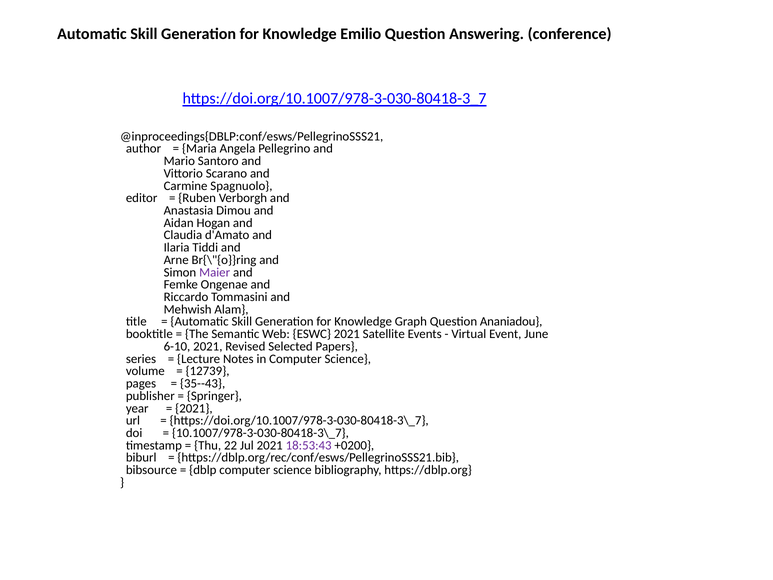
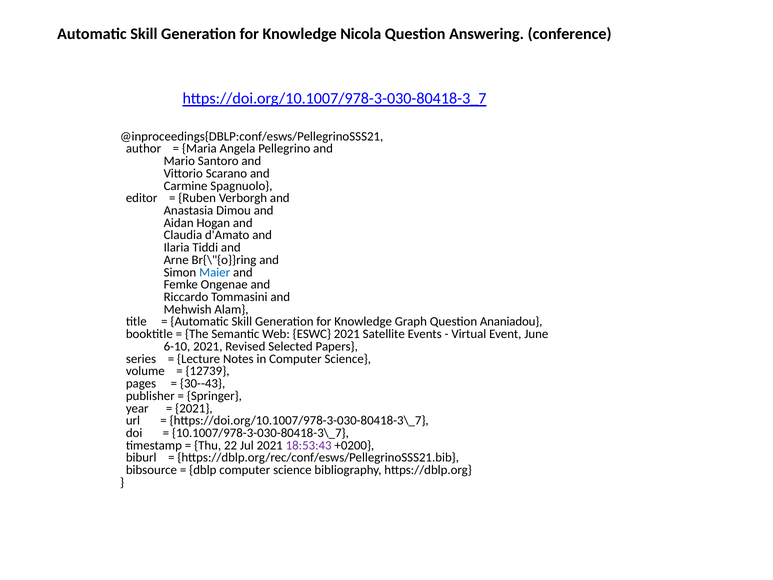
Emilio: Emilio -> Nicola
Maier colour: purple -> blue
35--43: 35--43 -> 30--43
